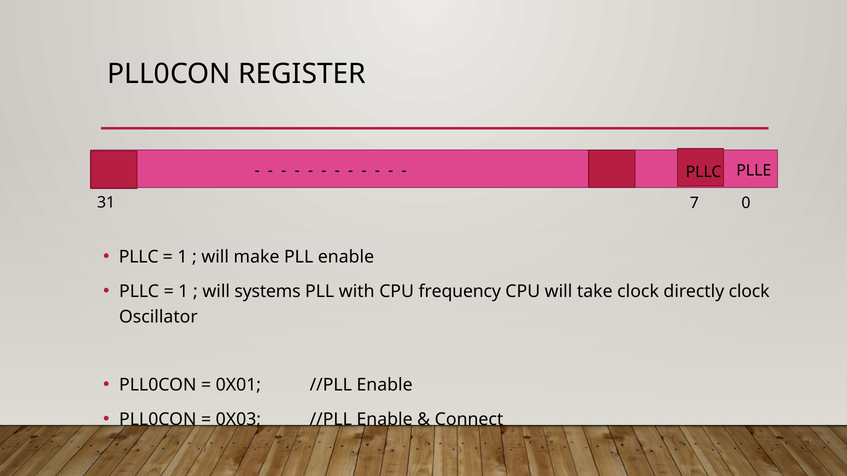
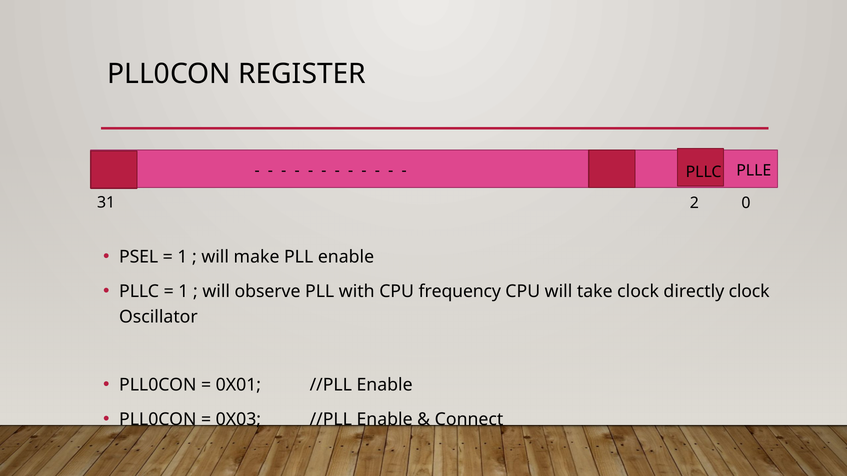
7: 7 -> 2
PLLC at (139, 257): PLLC -> PSEL
systems: systems -> observe
